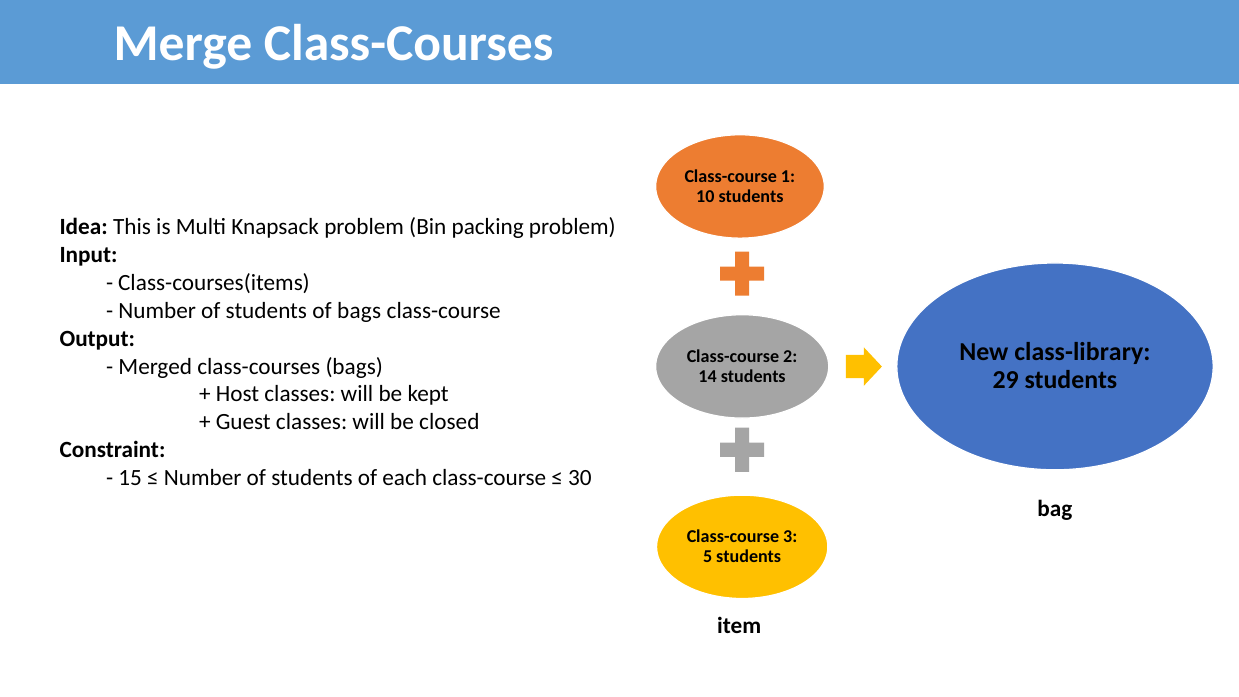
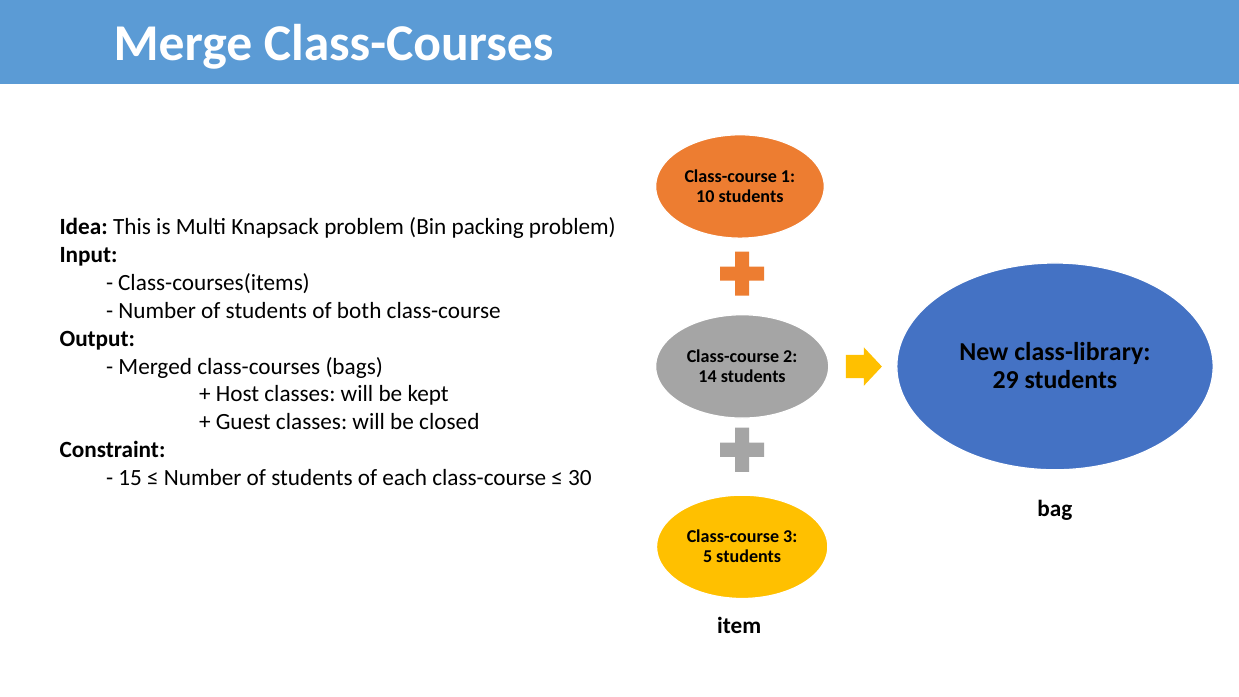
of bags: bags -> both
